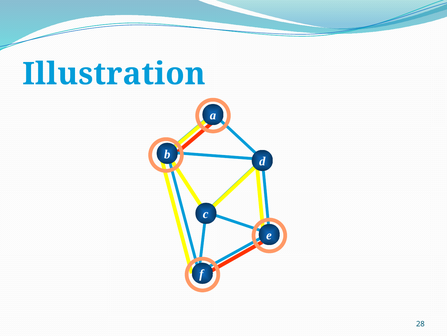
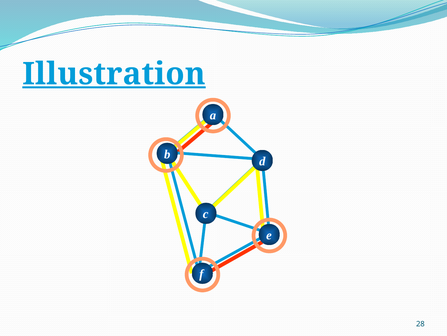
Illustration underline: none -> present
